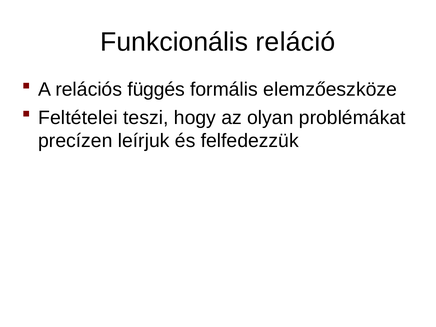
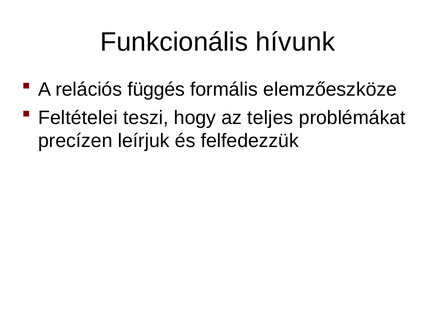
reláció: reláció -> hívunk
olyan: olyan -> teljes
